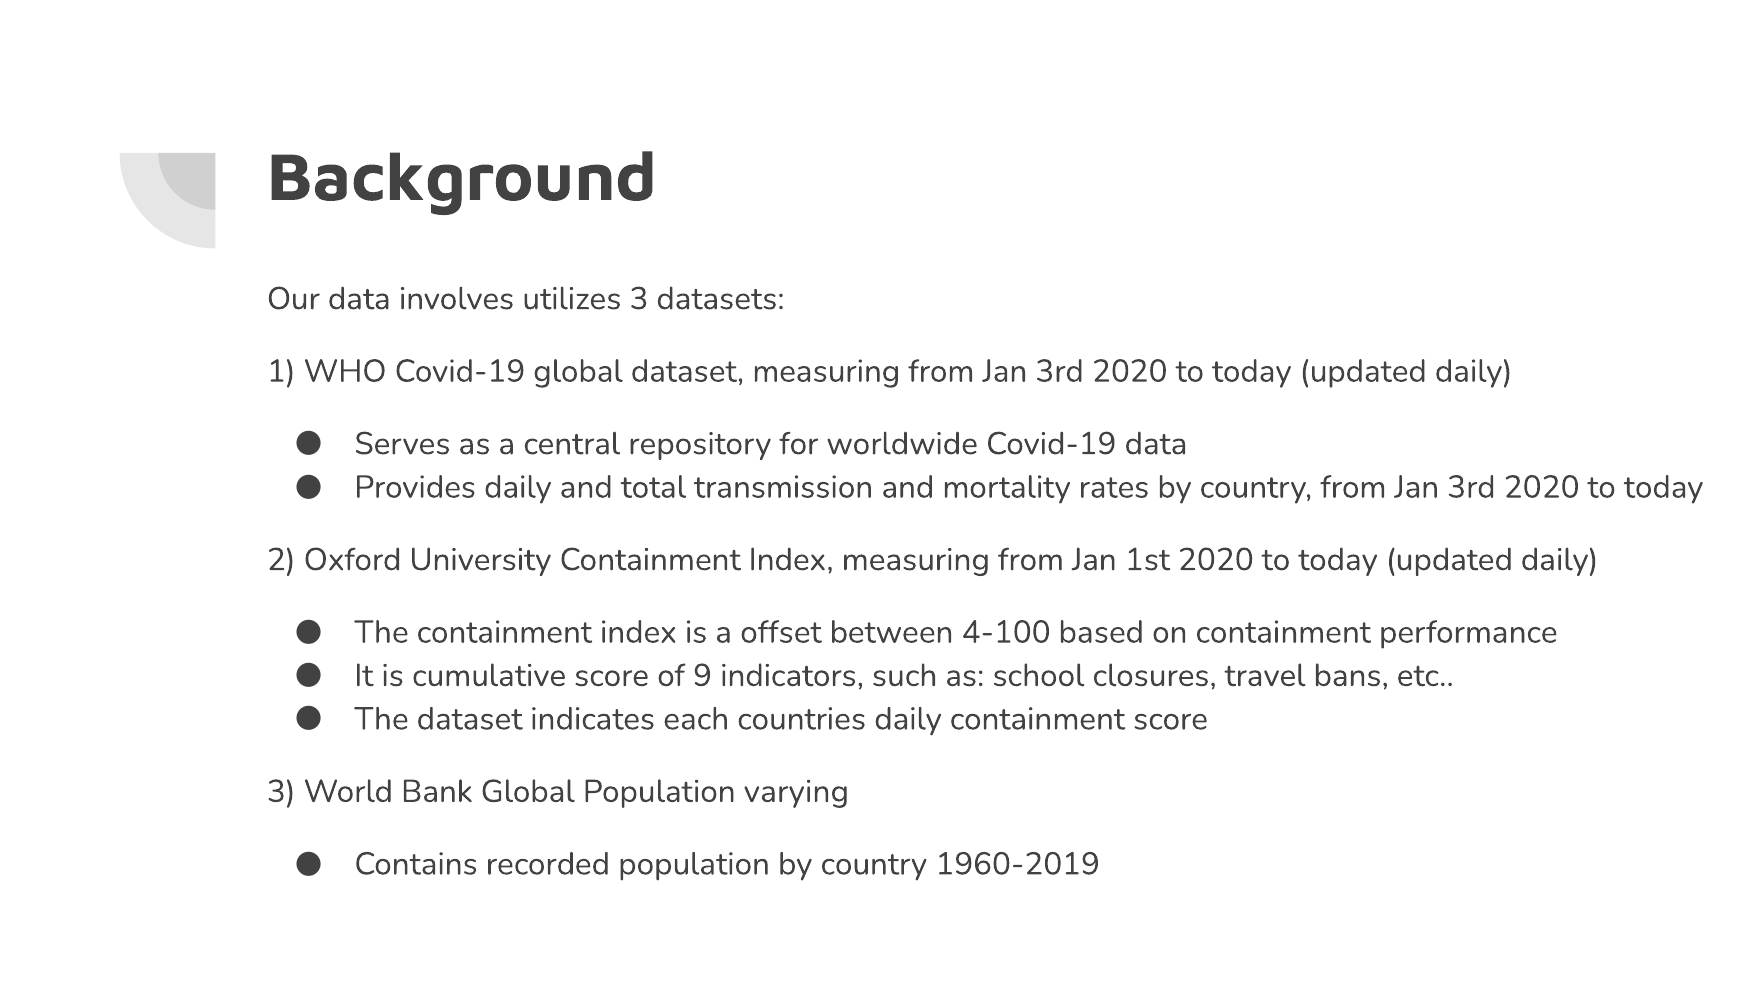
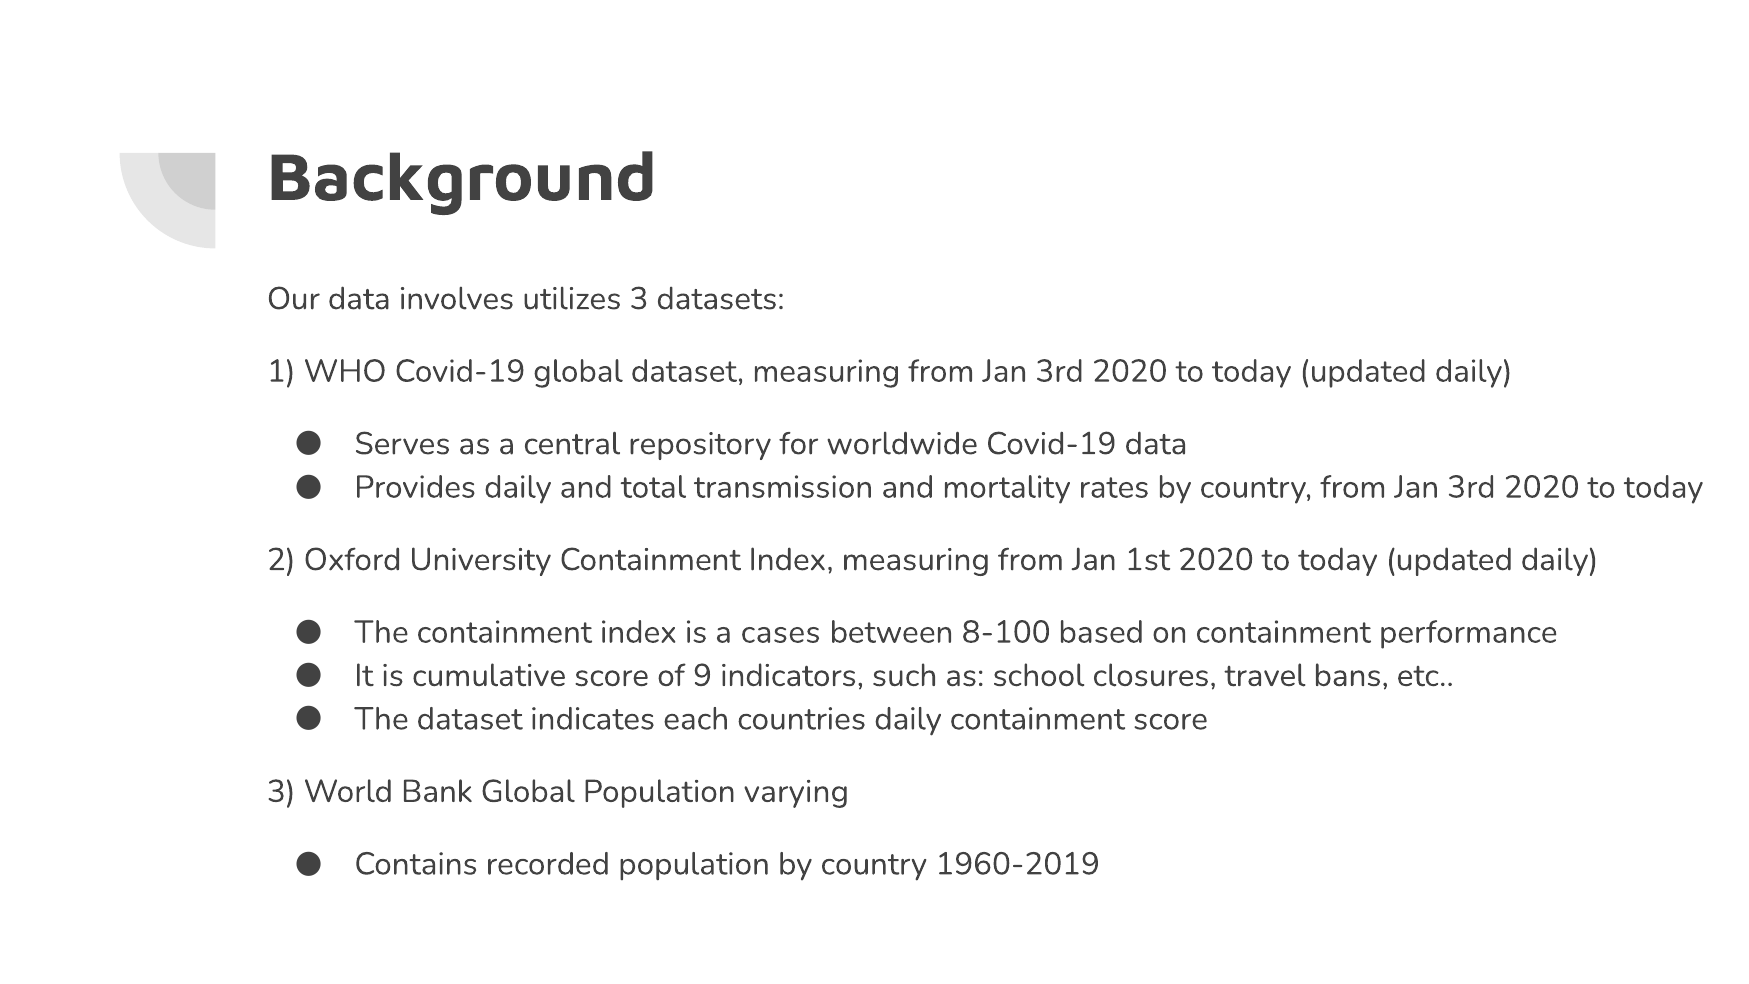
offset: offset -> cases
4-100: 4-100 -> 8-100
